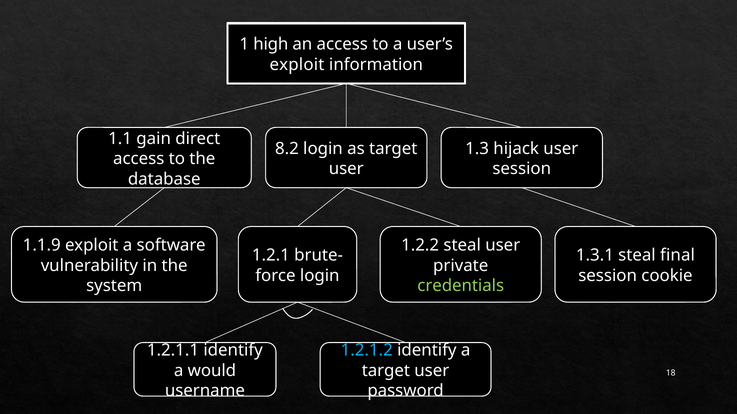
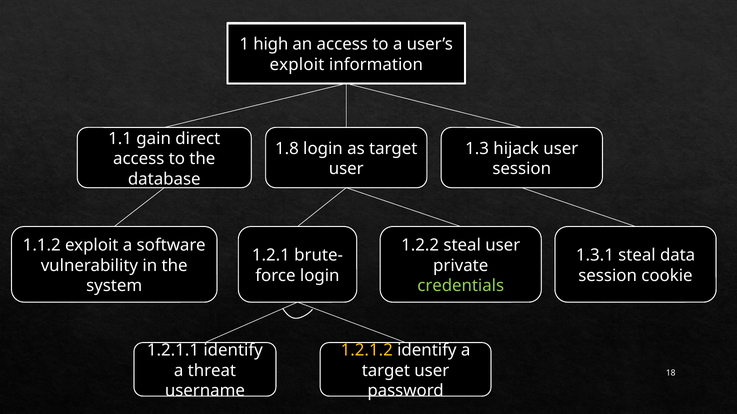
8.2: 8.2 -> 1.8
1.1.9: 1.1.9 -> 1.1.2
final: final -> data
1.2.1.2 colour: light blue -> yellow
would: would -> threat
